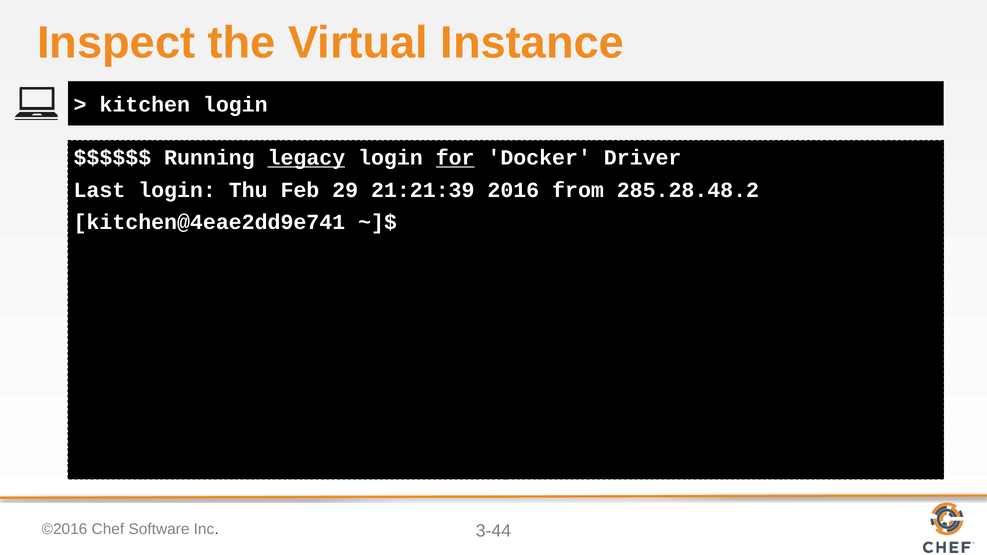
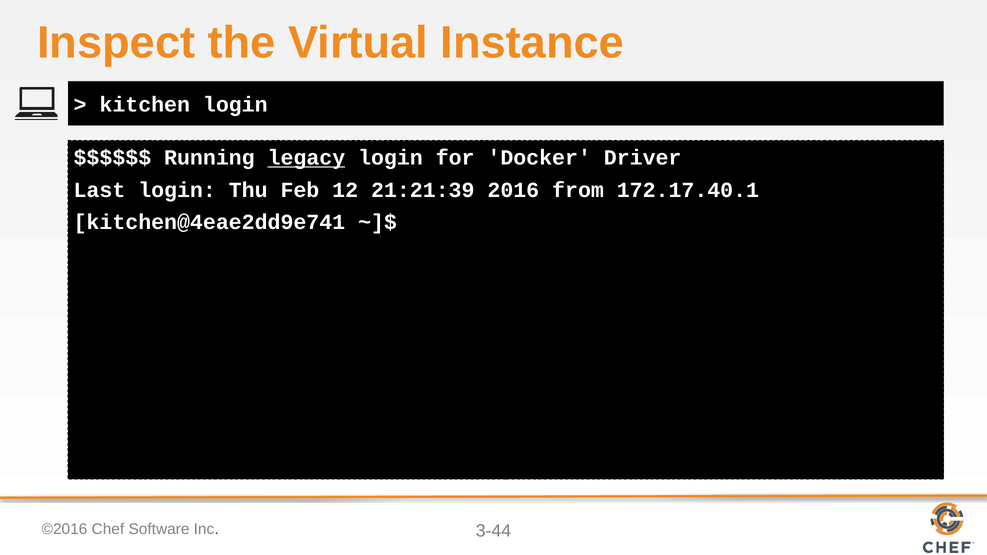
for underline: present -> none
29: 29 -> 12
285.28.48.2: 285.28.48.2 -> 172.17.40.1
